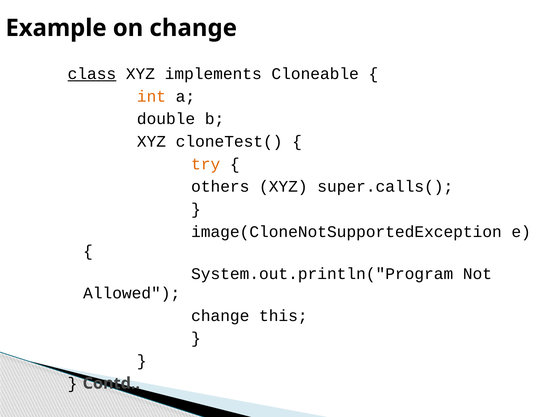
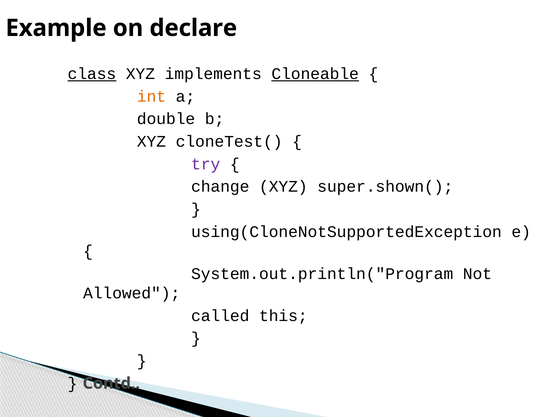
on change: change -> declare
Cloneable underline: none -> present
try colour: orange -> purple
others: others -> change
super.calls(: super.calls( -> super.shown(
image(CloneNotSupportedException: image(CloneNotSupportedException -> using(CloneNotSupportedException
change at (220, 315): change -> called
